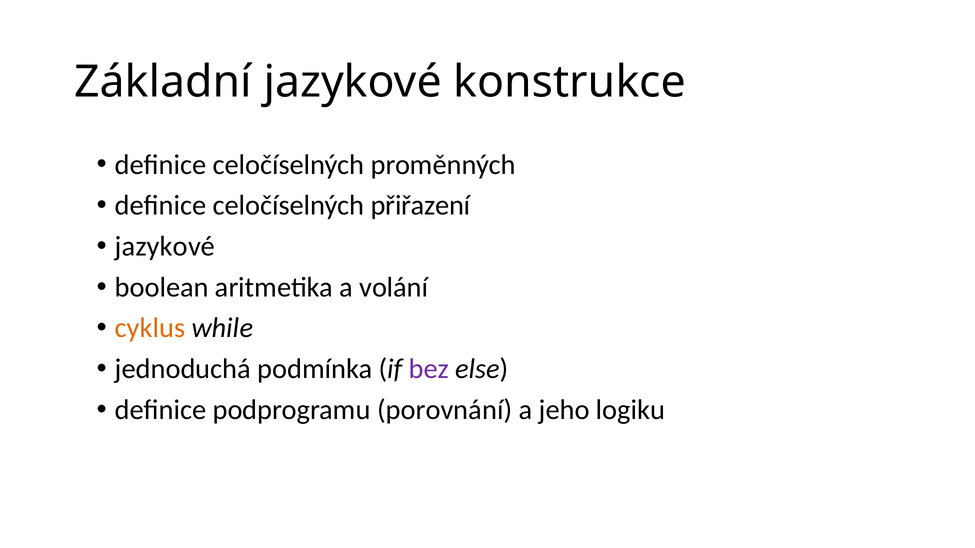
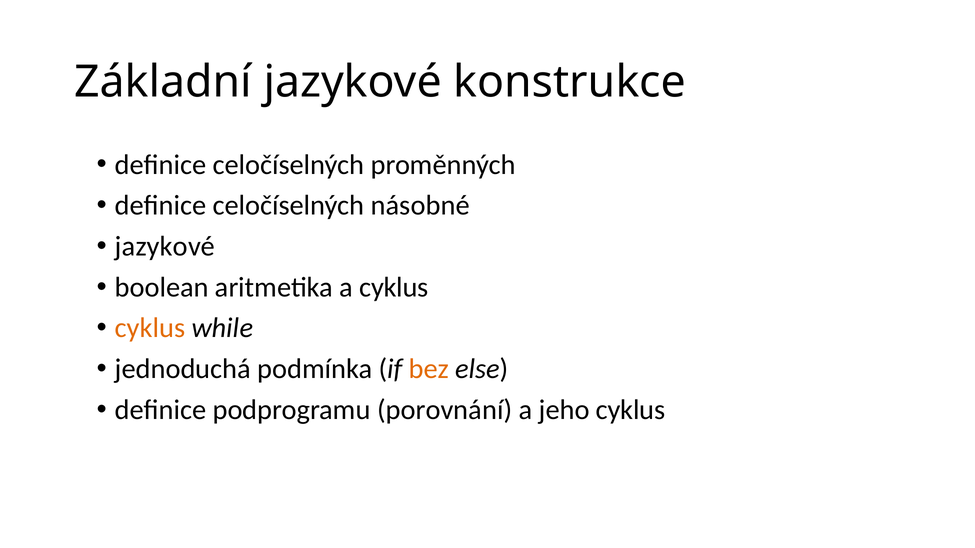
přiřazení: přiřazení -> násobné
a volání: volání -> cyklus
bez colour: purple -> orange
jeho logiku: logiku -> cyklus
